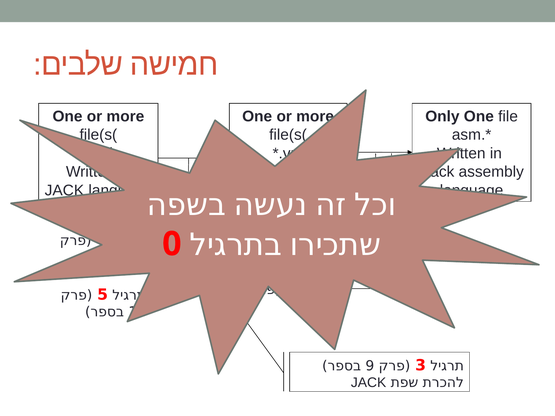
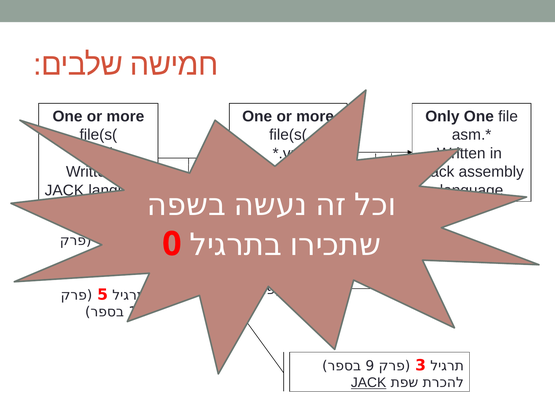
JACK at (369, 383) underline: none -> present
